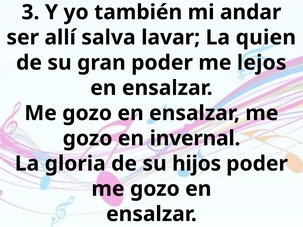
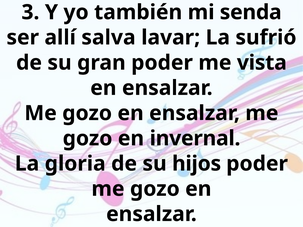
andar: andar -> senda
quien: quien -> sufrió
lejos: lejos -> vista
